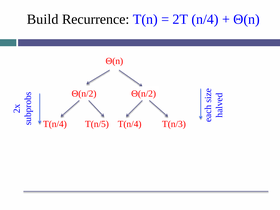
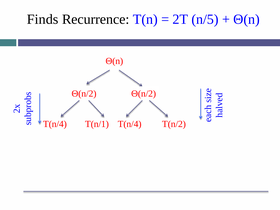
Build: Build -> Finds
n/4: n/4 -> n/5
T(n/5: T(n/5 -> T(n/1
T(n/4 T(n/3: T(n/3 -> T(n/2
